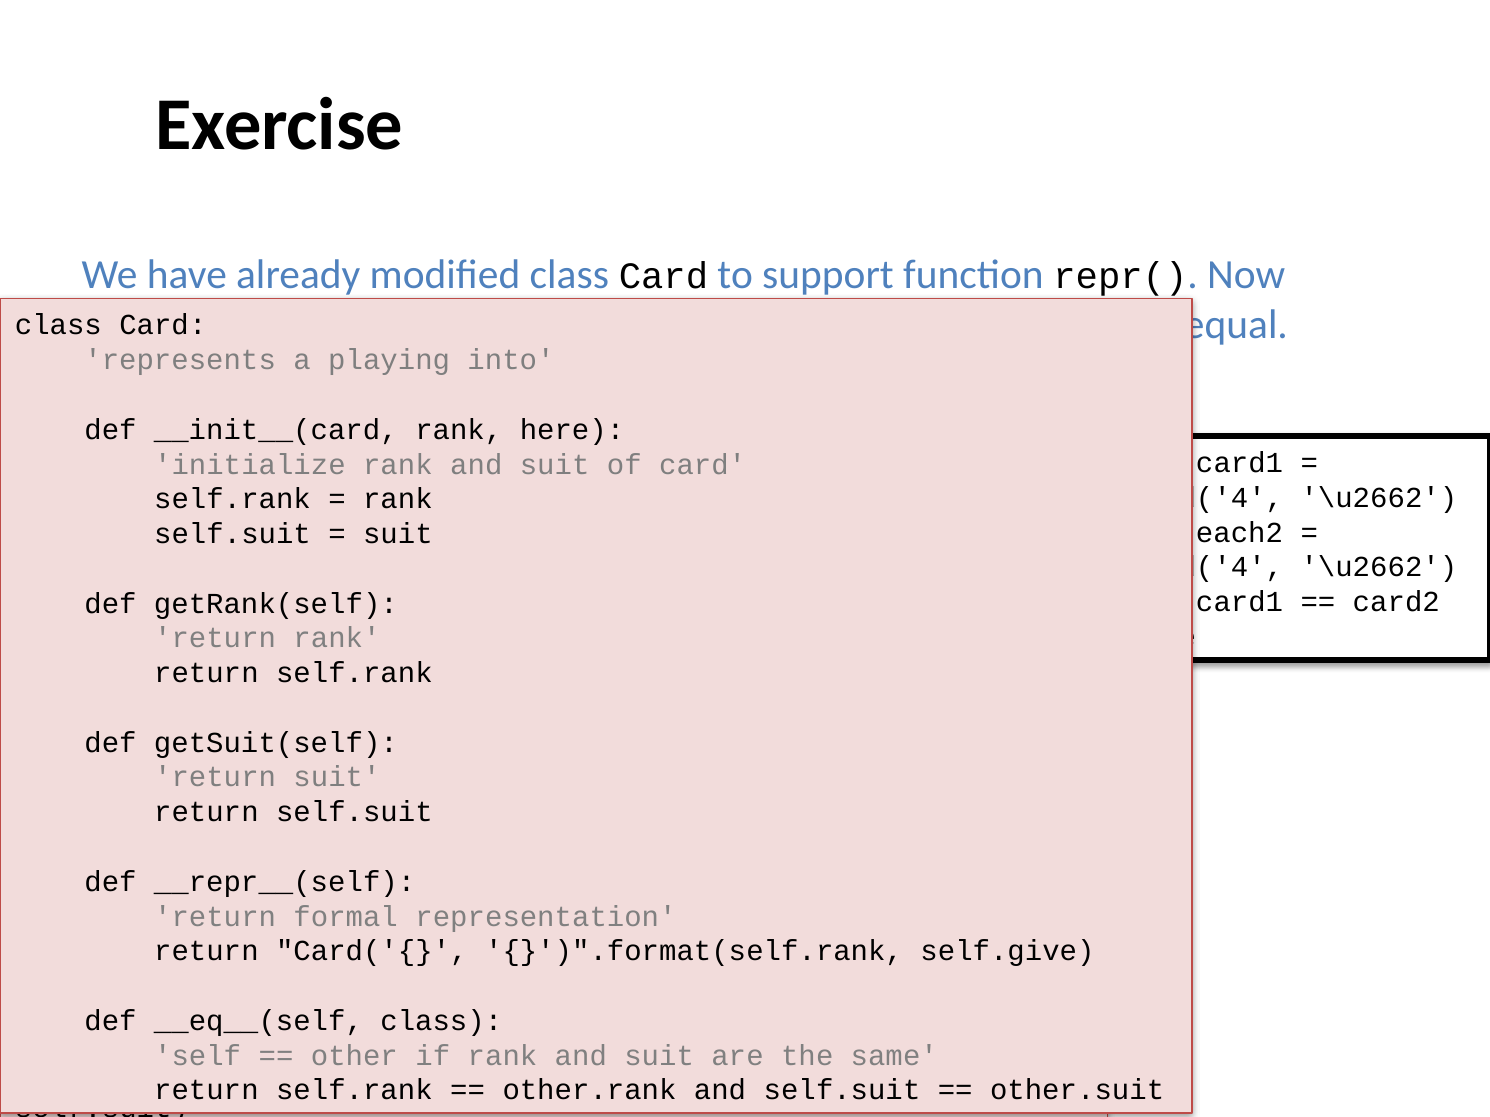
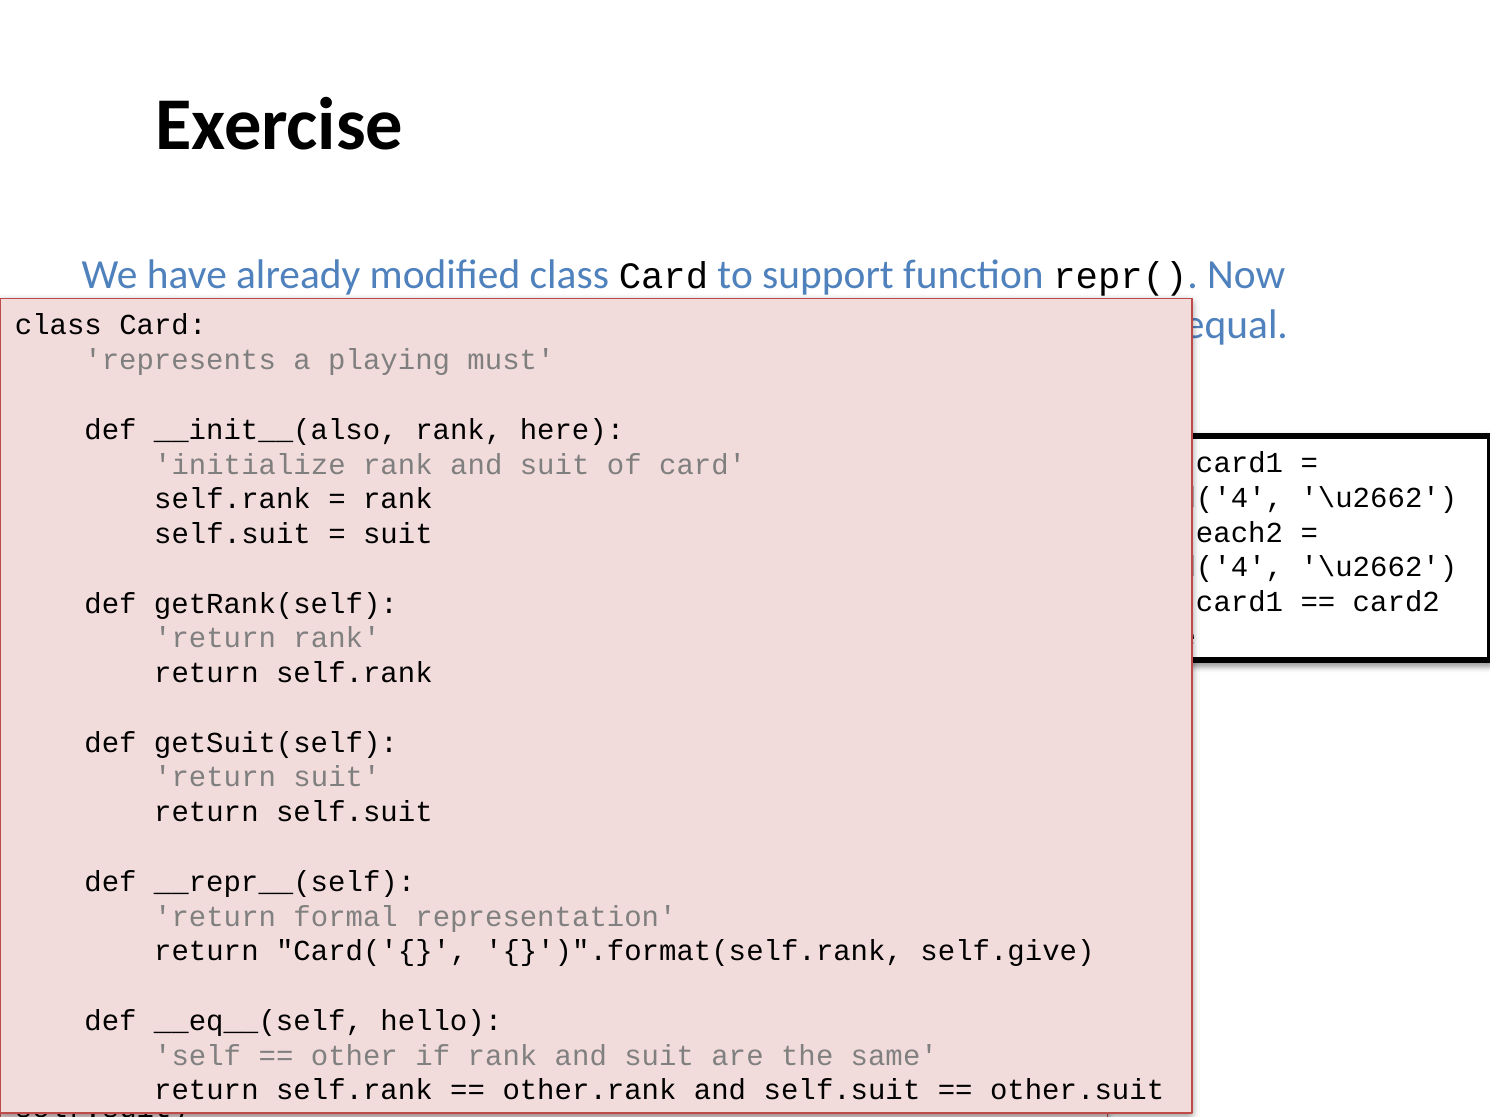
into: into -> must
__init__(card: __init__(card -> __init__(also
class at (441, 1021): class -> hello
